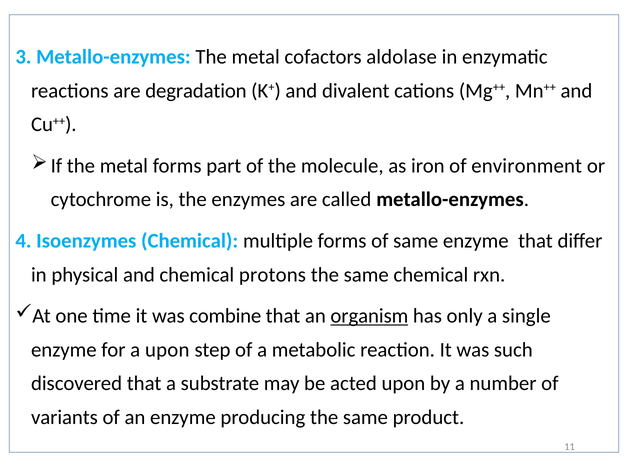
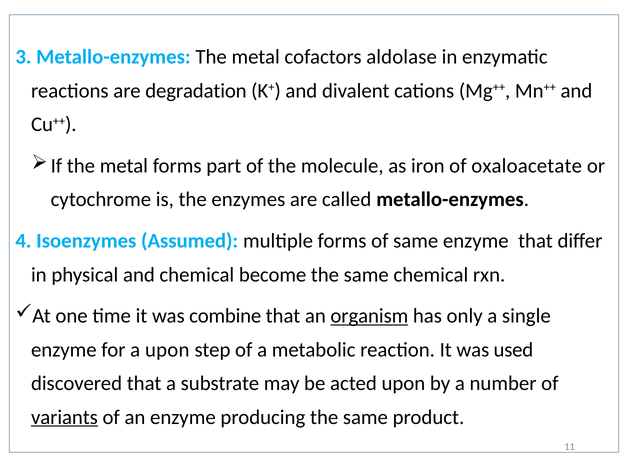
environment: environment -> oxaloacetate
Isoenzymes Chemical: Chemical -> Assumed
protons: protons -> become
such: such -> used
variants underline: none -> present
